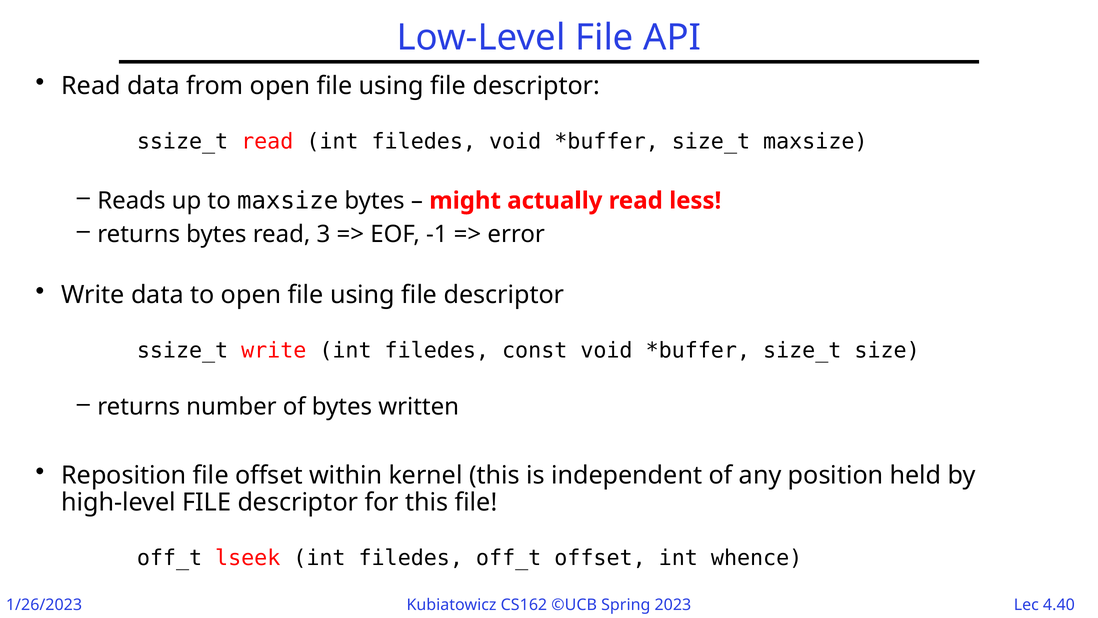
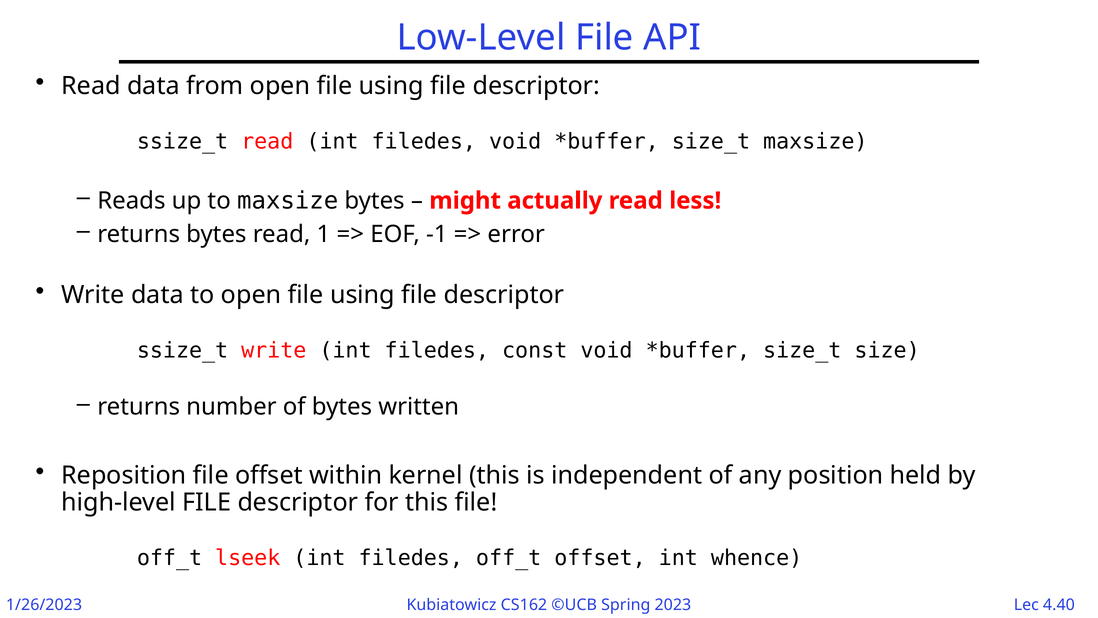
3: 3 -> 1
